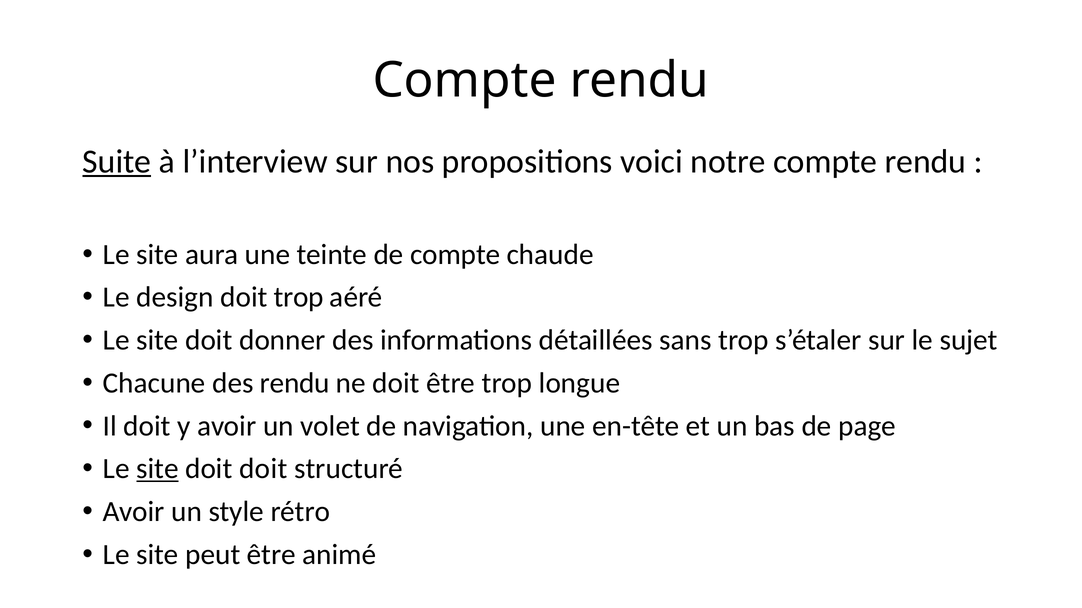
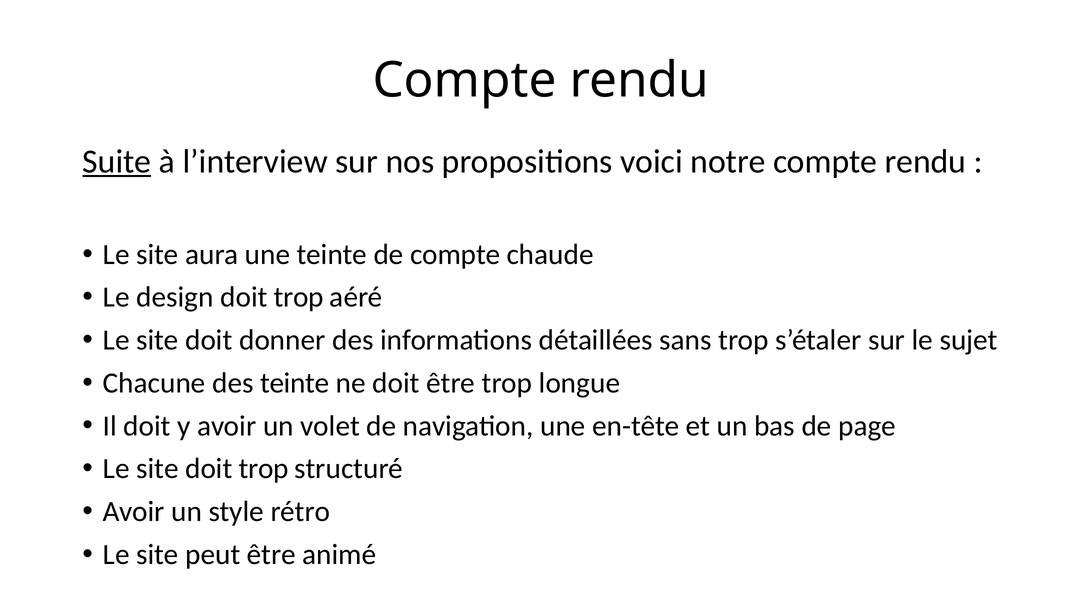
des rendu: rendu -> teinte
site at (157, 469) underline: present -> none
doit at (263, 469): doit -> trop
